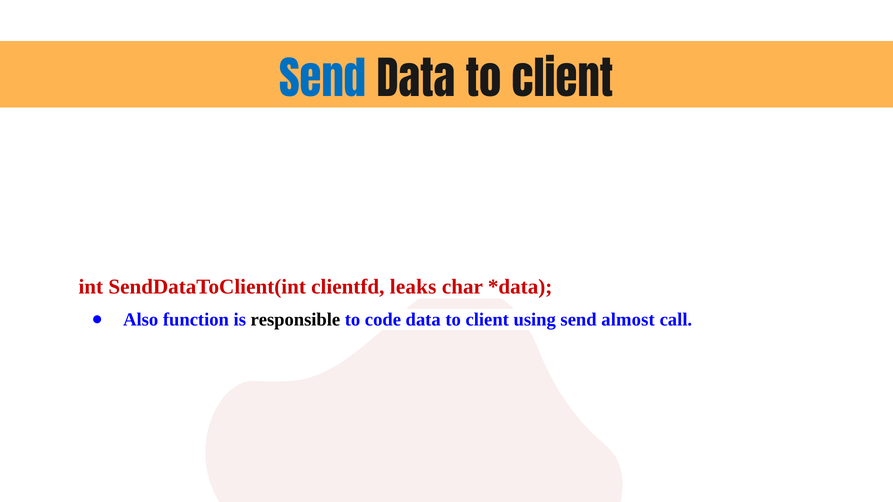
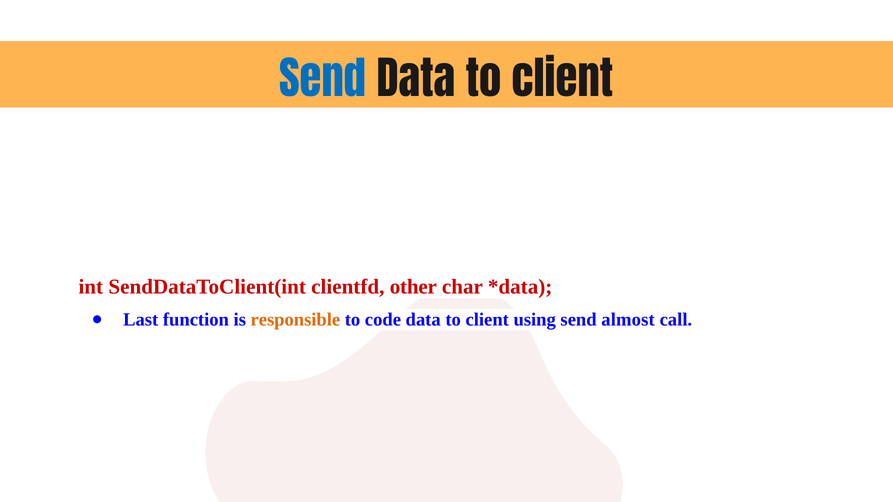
leaks: leaks -> other
Also: Also -> Last
responsible colour: black -> orange
